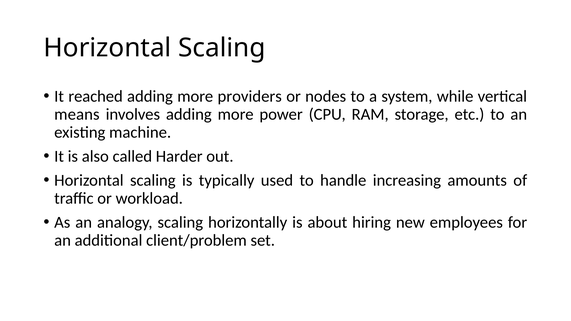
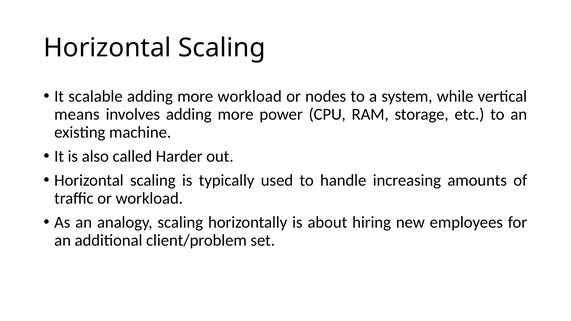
reached: reached -> scalable
more providers: providers -> workload
